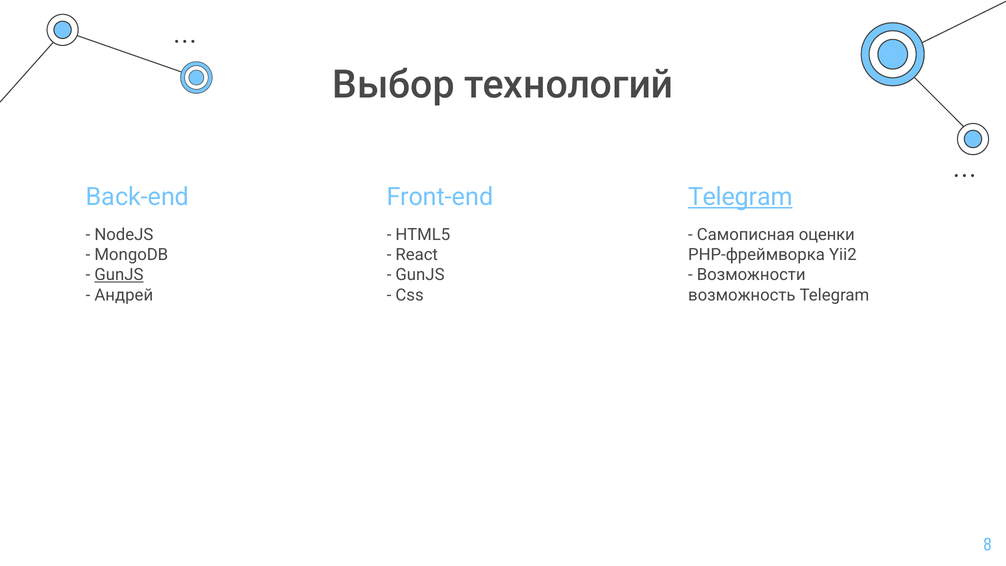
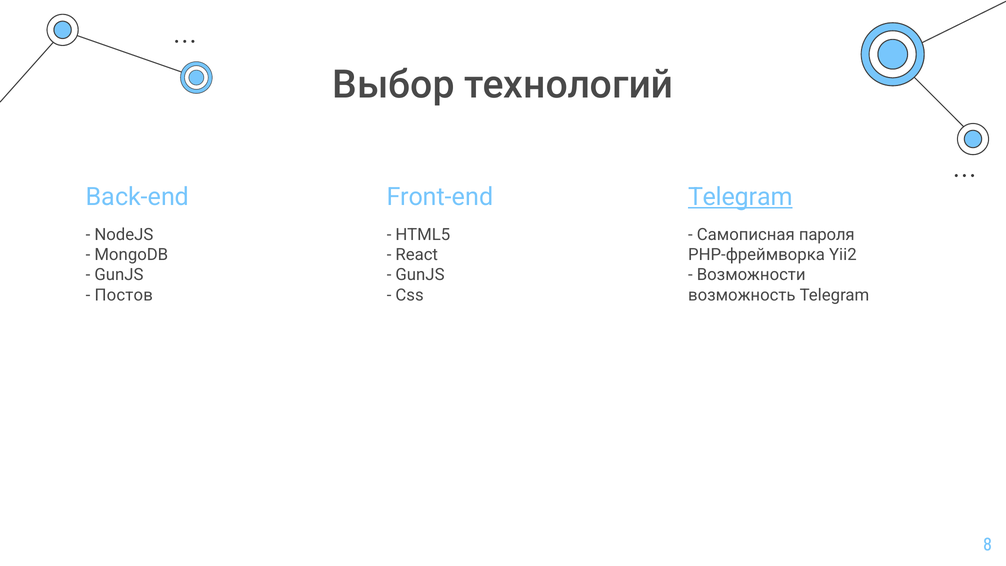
оценки: оценки -> пароля
GunJS at (119, 275) underline: present -> none
Андрей: Андрей -> Постов
